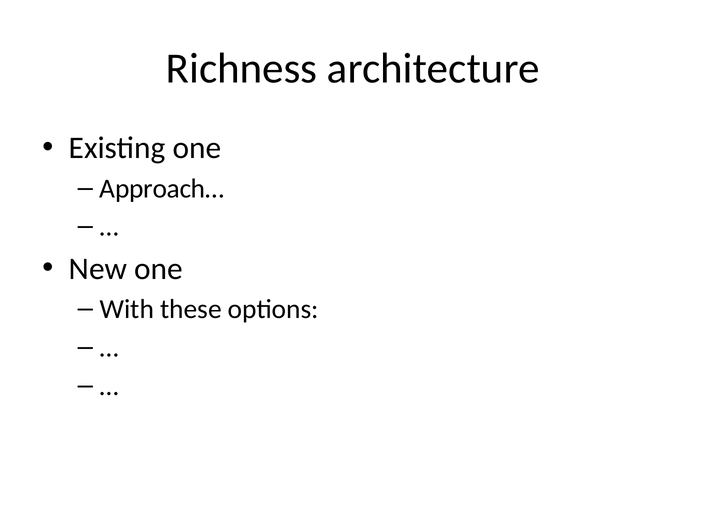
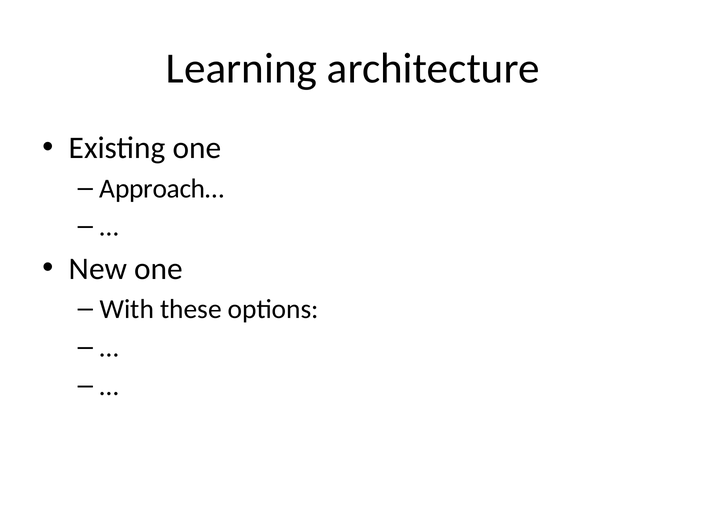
Richness: Richness -> Learning
